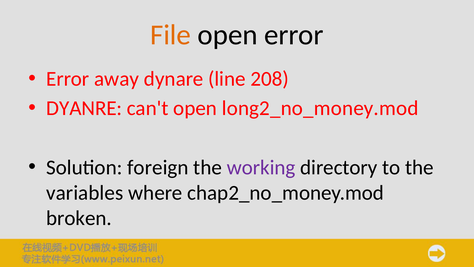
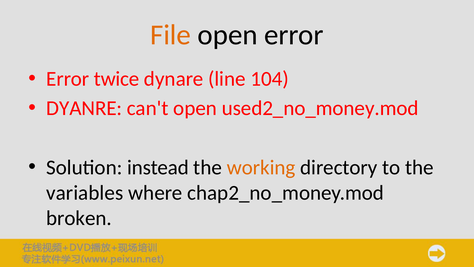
away: away -> twice
208: 208 -> 104
long2_no_money.mod: long2_no_money.mod -> used2_no_money.mod
foreign: foreign -> instead
working colour: purple -> orange
